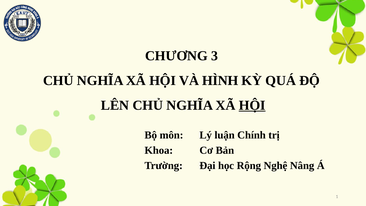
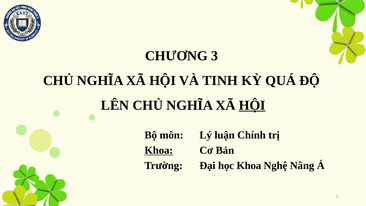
HÌNH: HÌNH -> TINH
Khoa at (159, 150) underline: none -> present
học Rộng: Rộng -> Khoa
